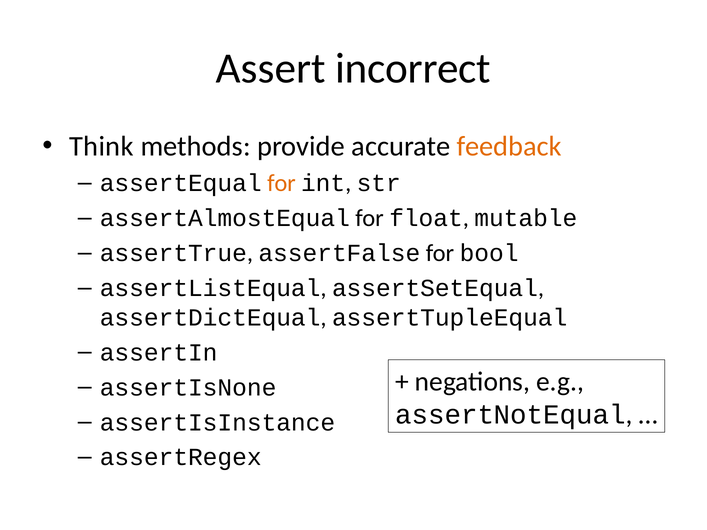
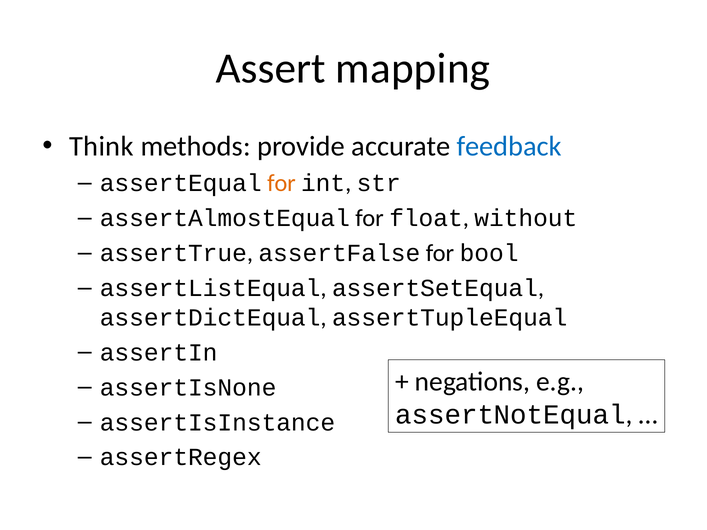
incorrect: incorrect -> mapping
feedback colour: orange -> blue
mutable: mutable -> without
